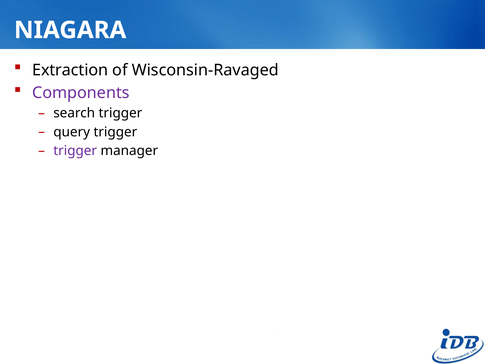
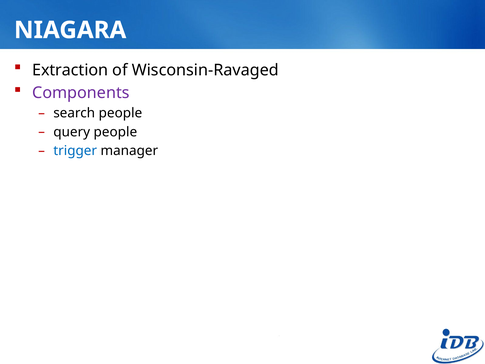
search trigger: trigger -> people
query trigger: trigger -> people
trigger at (75, 151) colour: purple -> blue
